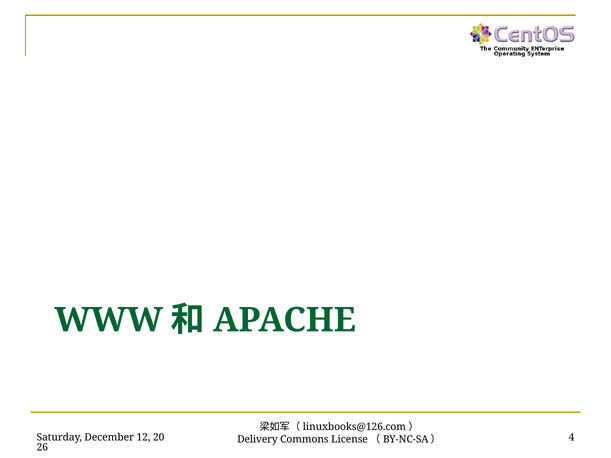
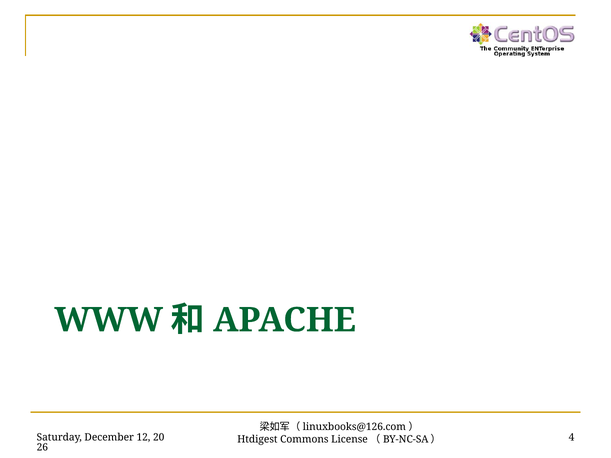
Delivery: Delivery -> Htdigest
